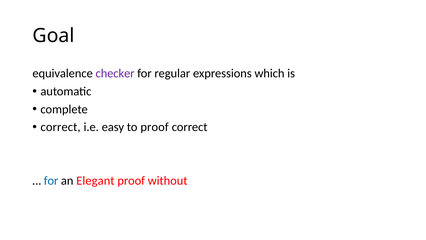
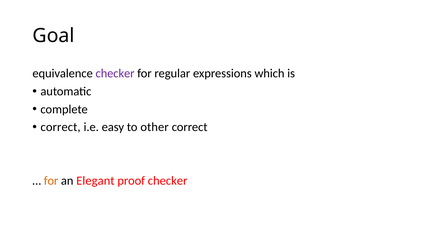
to proof: proof -> other
for at (51, 181) colour: blue -> orange
proof without: without -> checker
